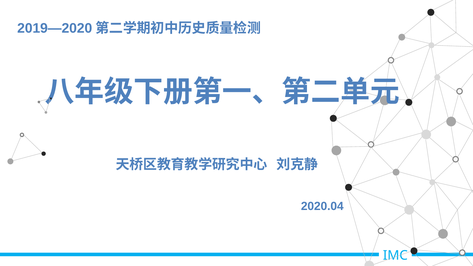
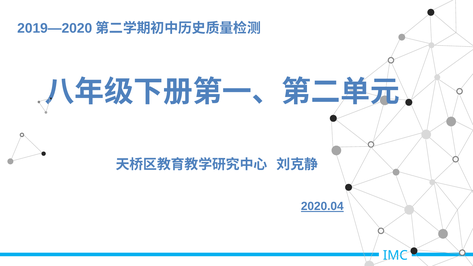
2020.04 underline: none -> present
